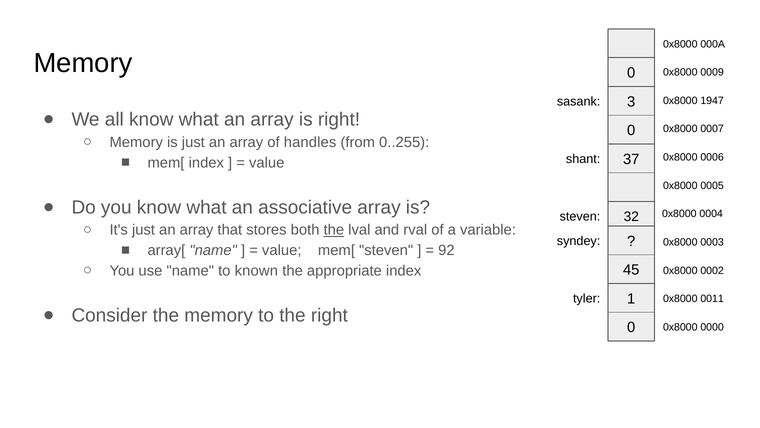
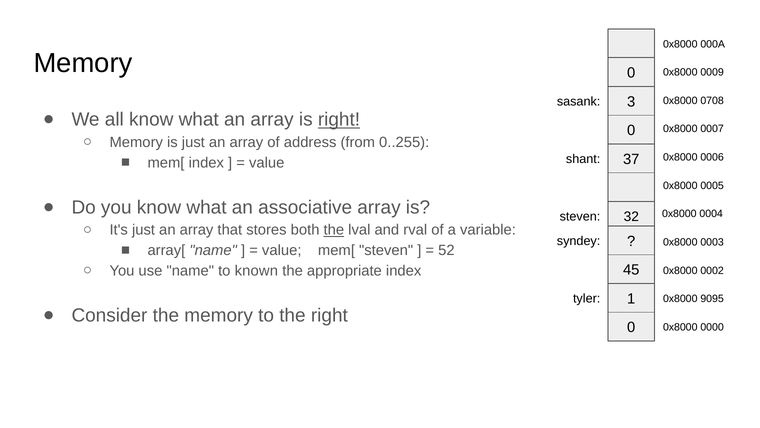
1947: 1947 -> 0708
right at (339, 120) underline: none -> present
handles: handles -> address
92: 92 -> 52
0011: 0011 -> 9095
